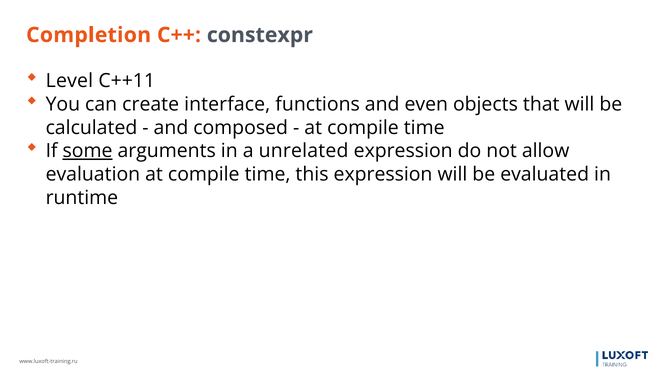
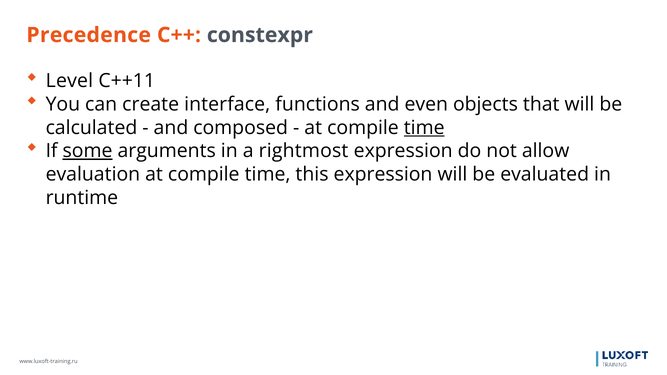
Completion: Completion -> Precedence
time at (424, 128) underline: none -> present
unrelated: unrelated -> rightmost
